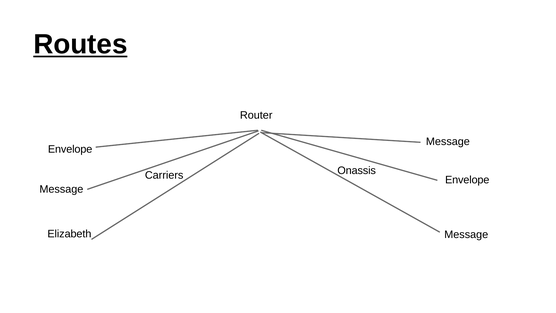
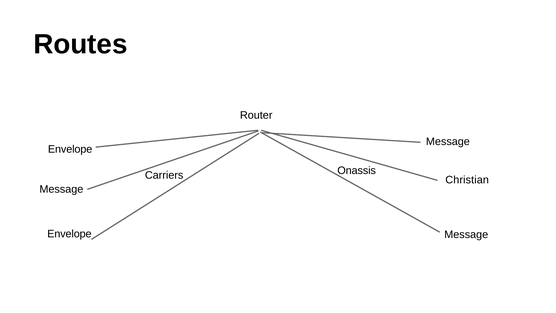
Routes underline: present -> none
Envelope at (467, 180): Envelope -> Christian
Elizabeth at (69, 234): Elizabeth -> Envelope
